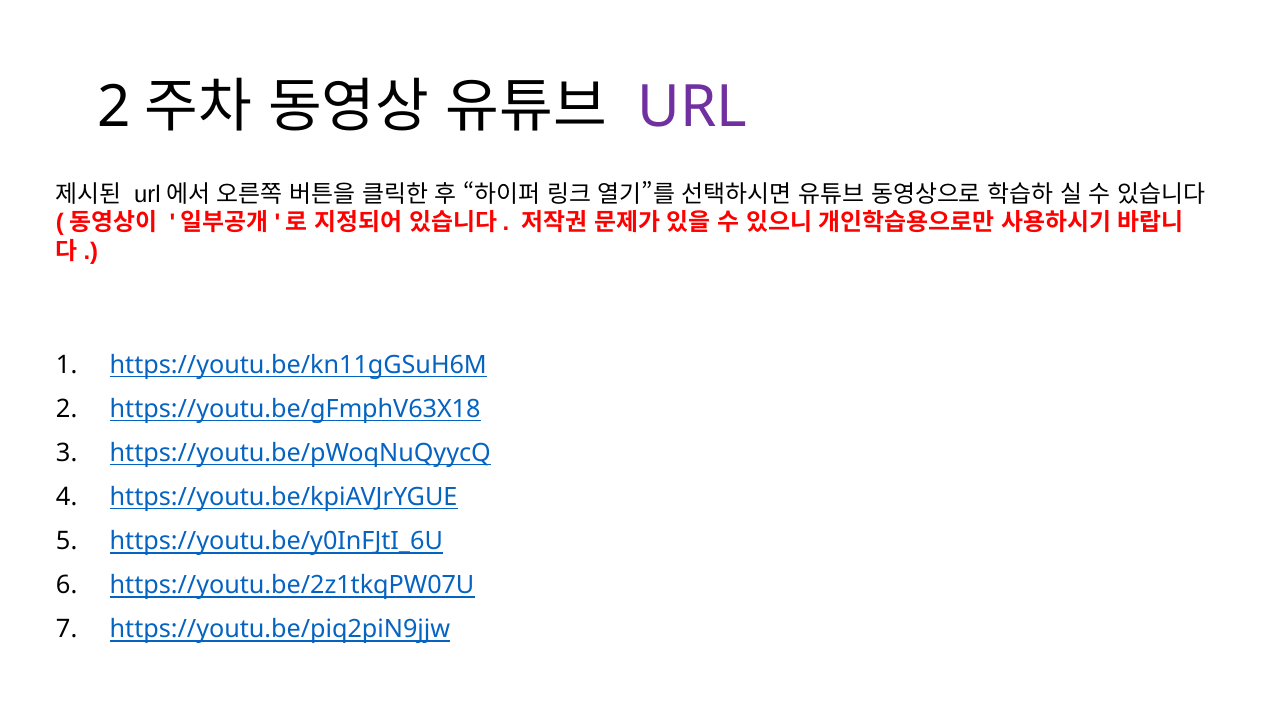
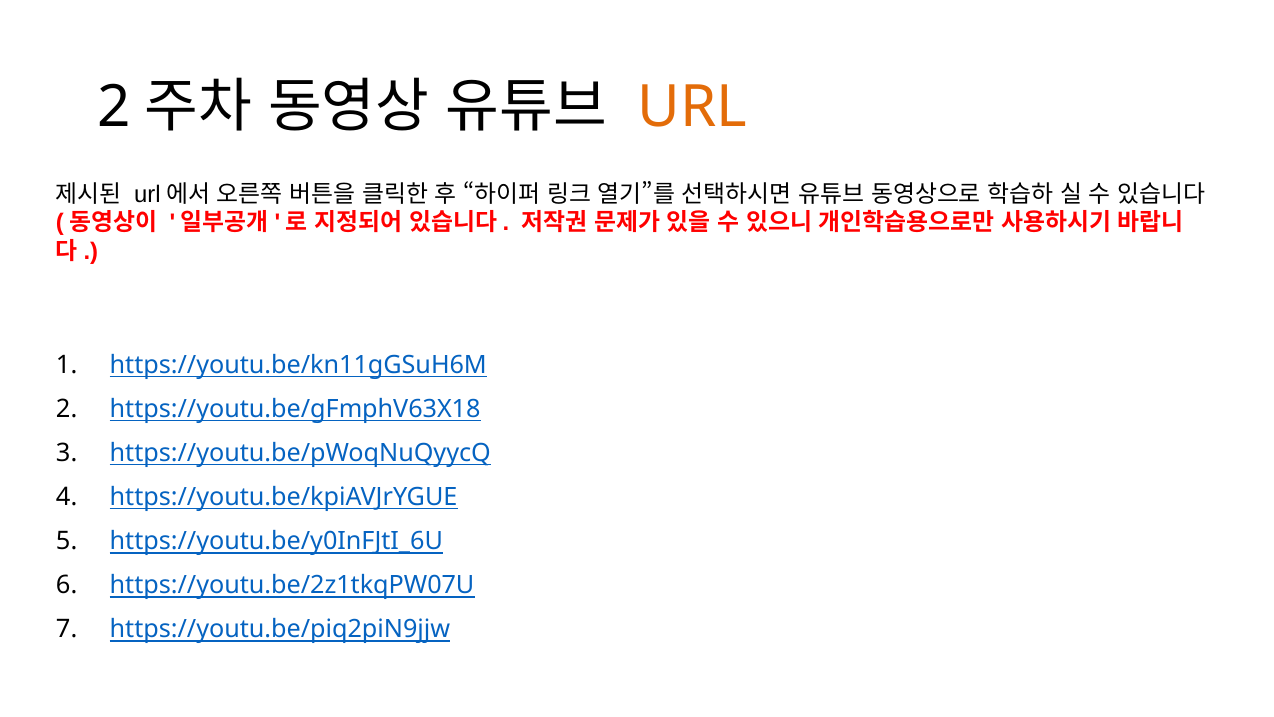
URL colour: purple -> orange
